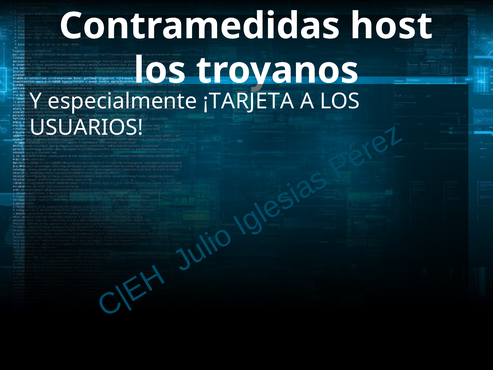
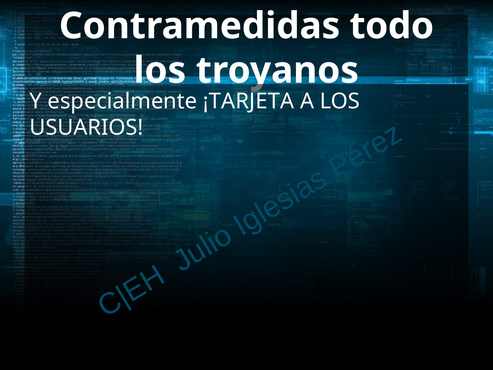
host: host -> todo
